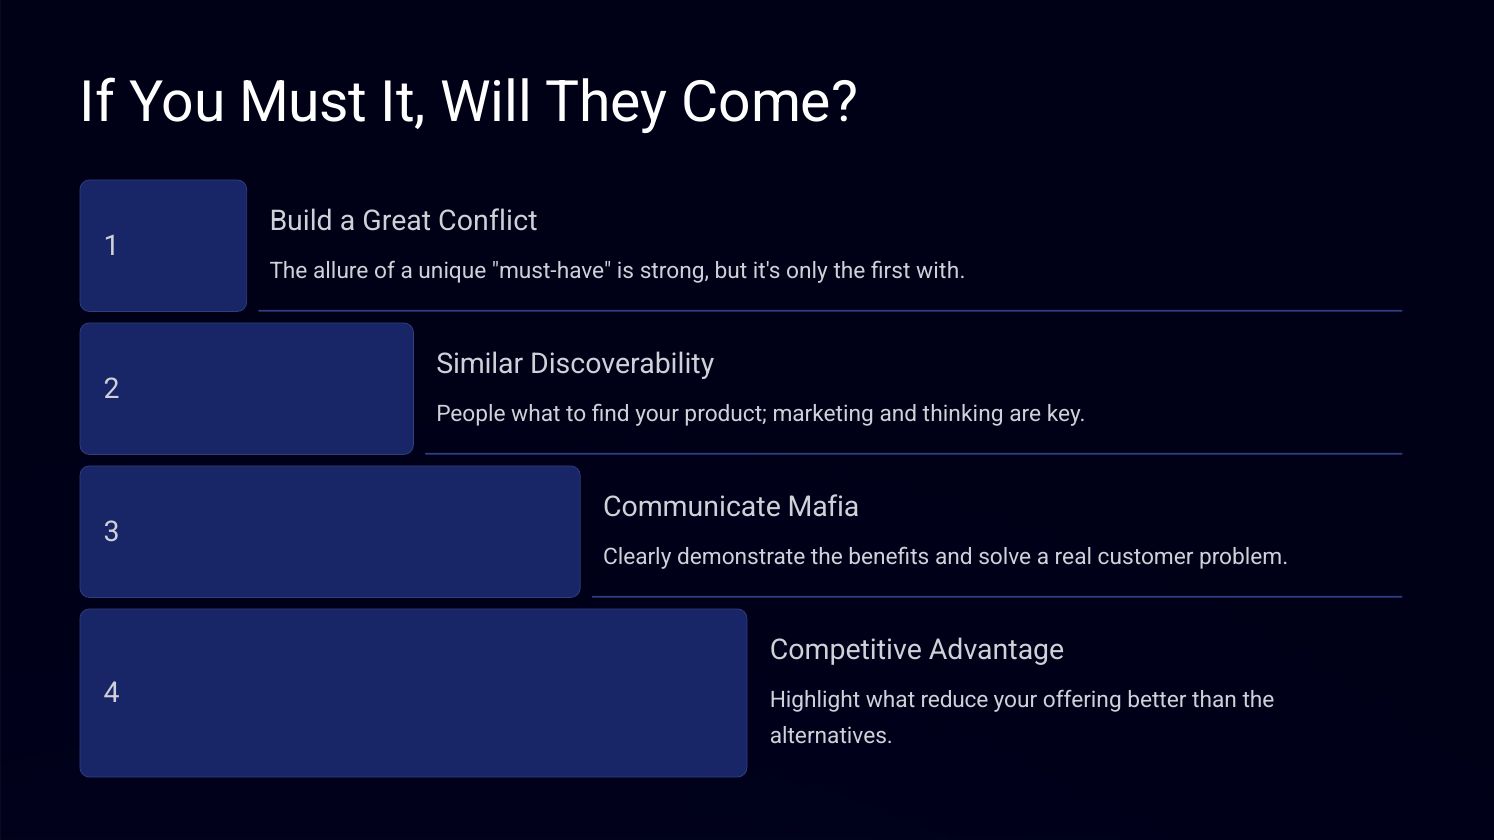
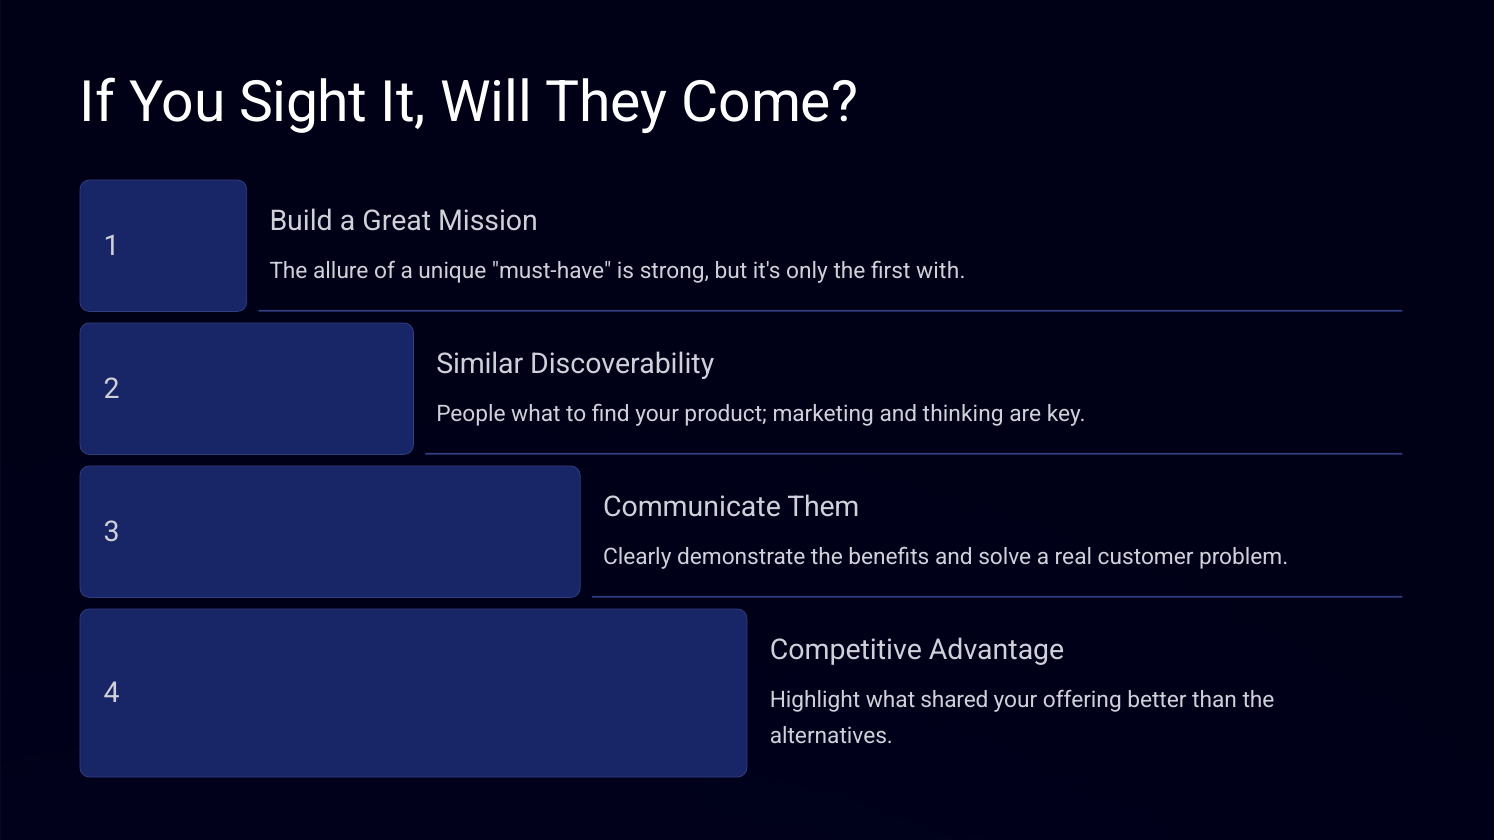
Must: Must -> Sight
Conflict: Conflict -> Mission
Mafia: Mafia -> Them
reduce: reduce -> shared
